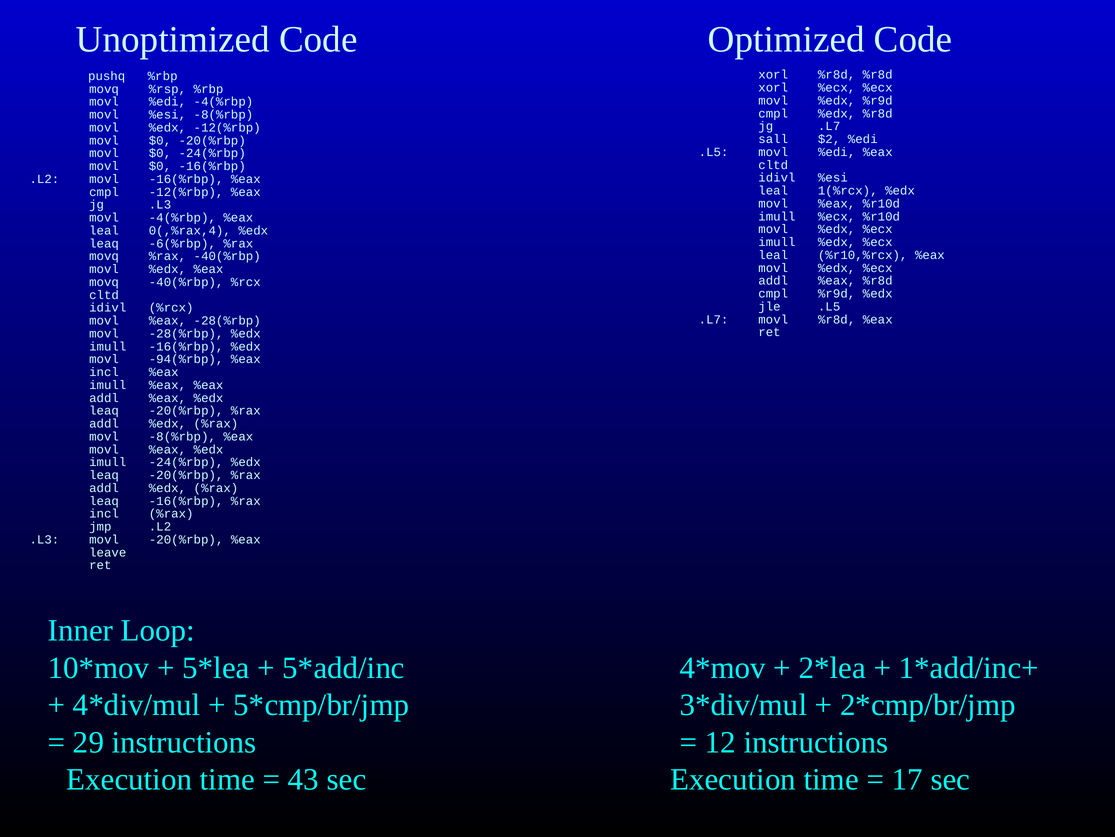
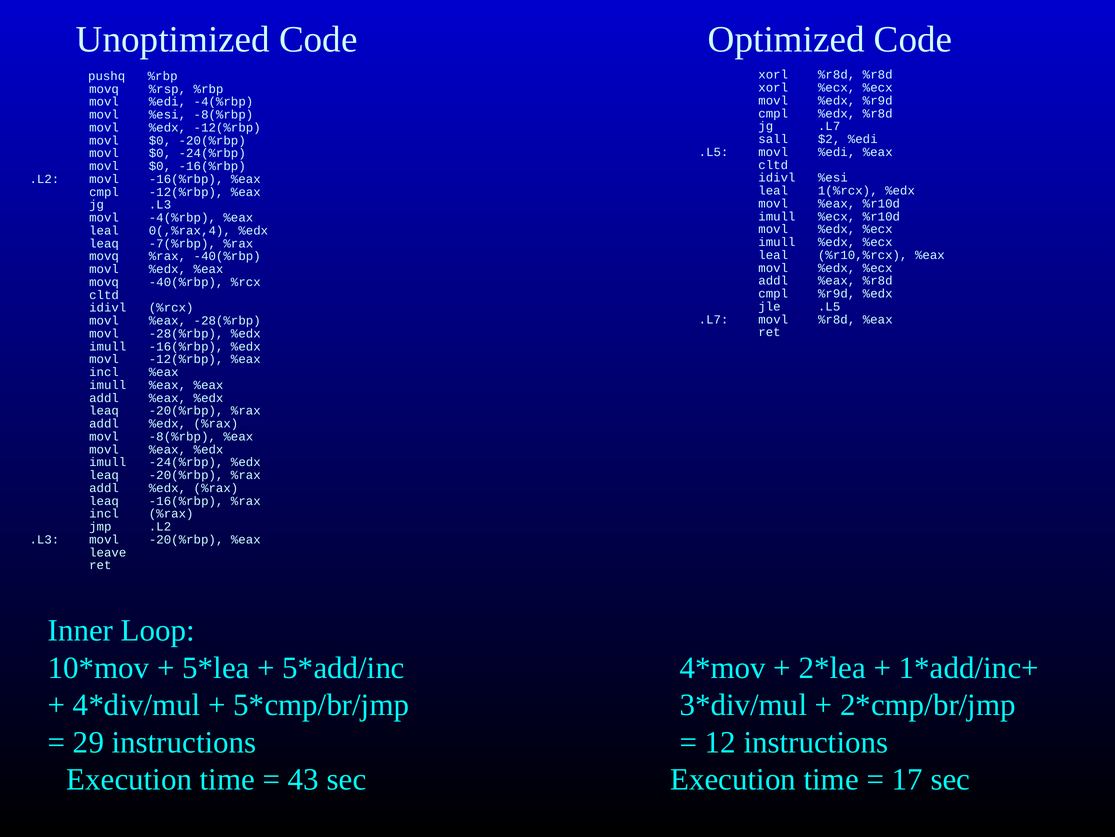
-6(%rbp: -6(%rbp -> -7(%rbp
movl -94(%rbp: -94(%rbp -> -12(%rbp
